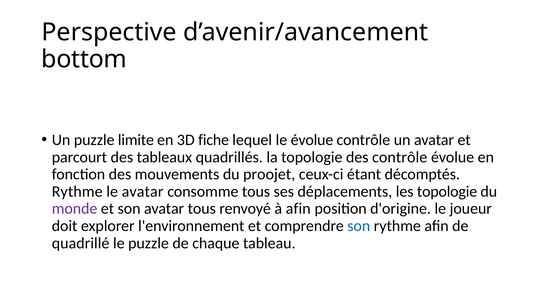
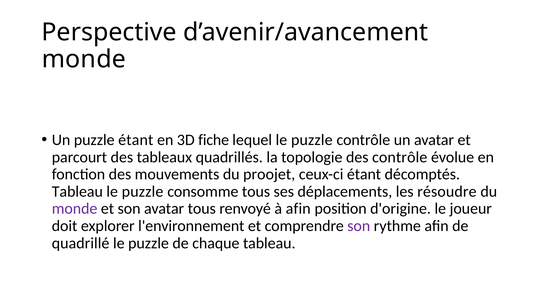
bottom at (84, 59): bottom -> monde
puzzle limite: limite -> étant
lequel le évolue: évolue -> puzzle
Rythme at (77, 191): Rythme -> Tableau
avatar at (143, 191): avatar -> puzzle
les topologie: topologie -> résoudre
son at (359, 226) colour: blue -> purple
